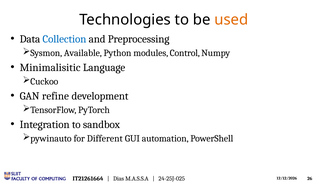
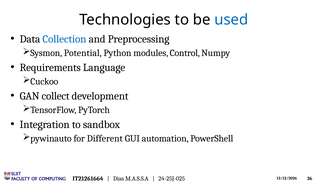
used colour: orange -> blue
Available: Available -> Potential
Minimalisitic: Minimalisitic -> Requirements
refine: refine -> collect
